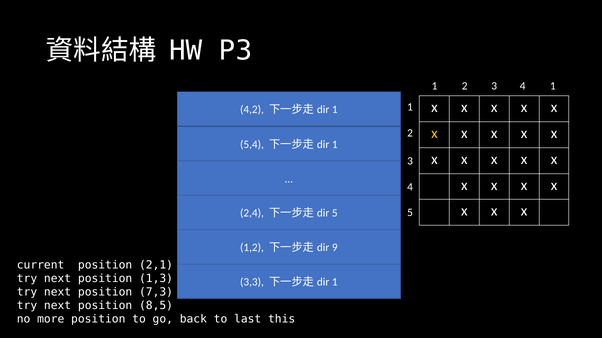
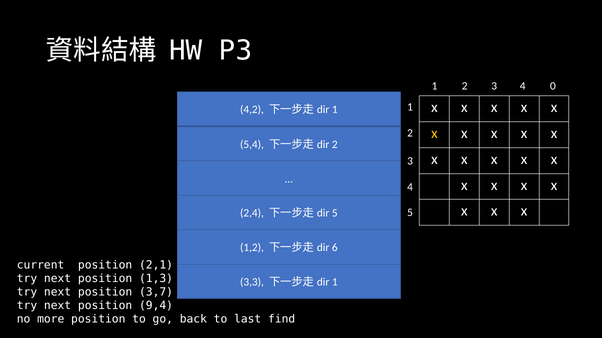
4 1: 1 -> 0
1 at (335, 145): 1 -> 2
9: 9 -> 6
7,3: 7,3 -> 3,7
8,5: 8,5 -> 9,4
this: this -> find
